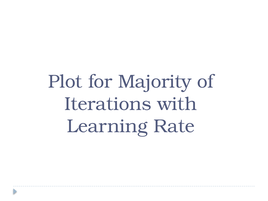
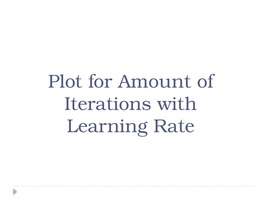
Majority: Majority -> Amount
